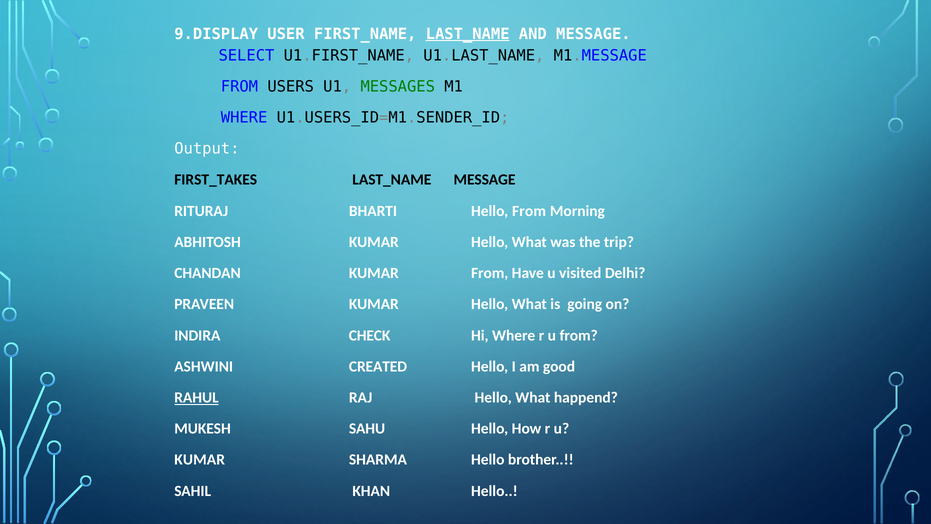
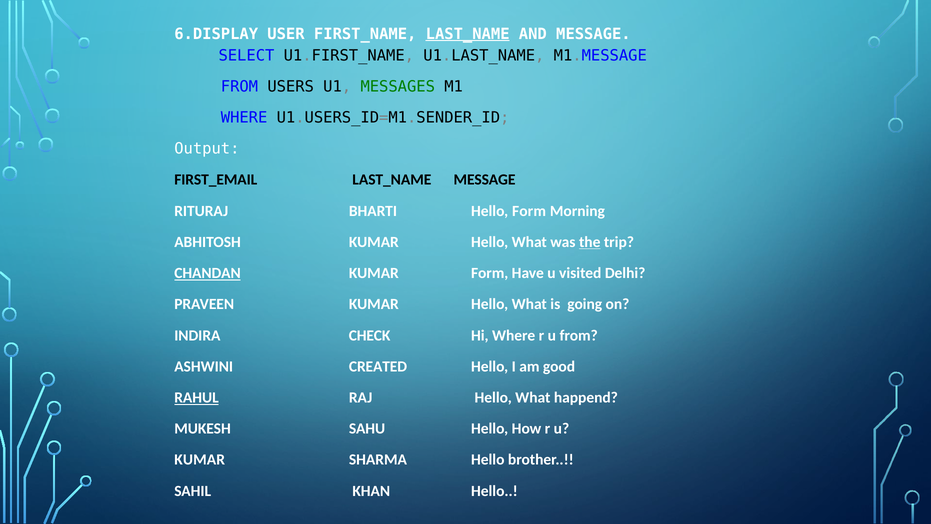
9.DISPLAY: 9.DISPLAY -> 6.DISPLAY
FIRST_TAKES: FIRST_TAKES -> FIRST_EMAIL
Hello From: From -> Form
the underline: none -> present
CHANDAN underline: none -> present
KUMAR From: From -> Form
